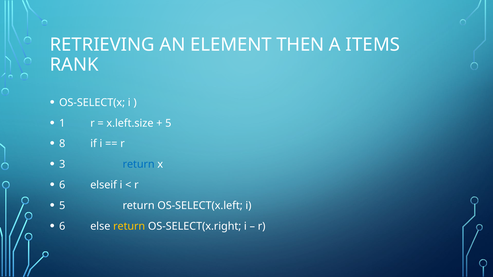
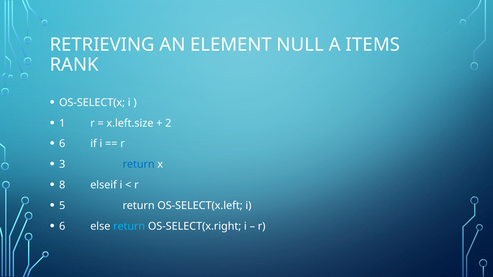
THEN: THEN -> NULL
5 at (168, 123): 5 -> 2
8 at (62, 144): 8 -> 6
6 at (62, 185): 6 -> 8
return at (129, 227) colour: yellow -> light blue
